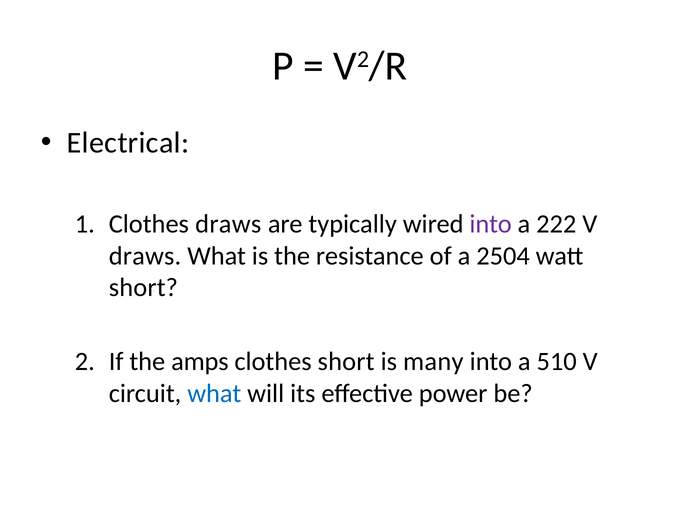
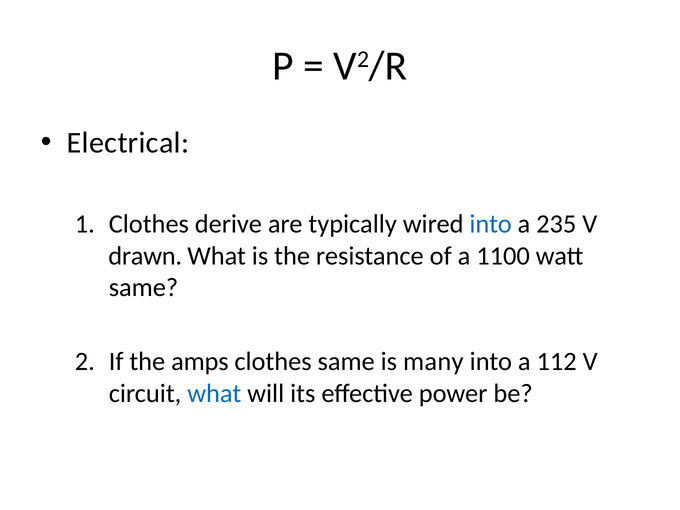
Clothes draws: draws -> derive
into at (491, 224) colour: purple -> blue
222: 222 -> 235
draws at (145, 256): draws -> drawn
2504: 2504 -> 1100
short at (143, 288): short -> same
clothes short: short -> same
510: 510 -> 112
